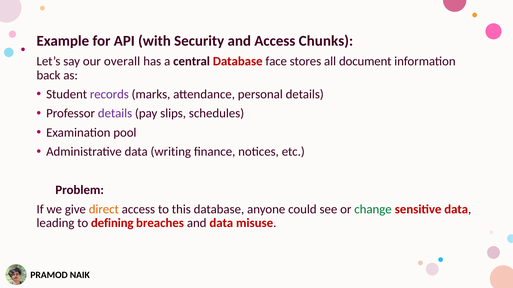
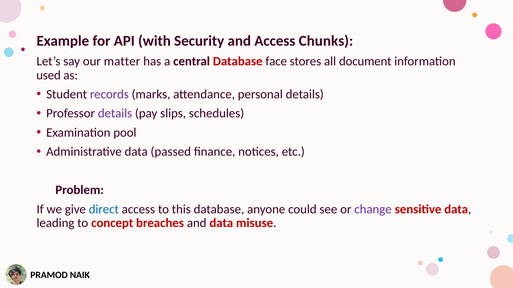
overall: overall -> matter
back: back -> used
writing: writing -> passed
direct colour: orange -> blue
change colour: green -> purple
defining: defining -> concept
